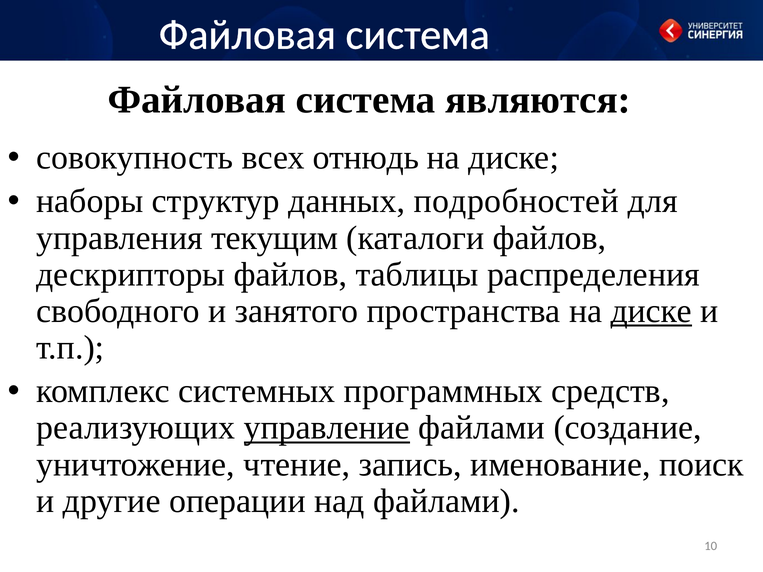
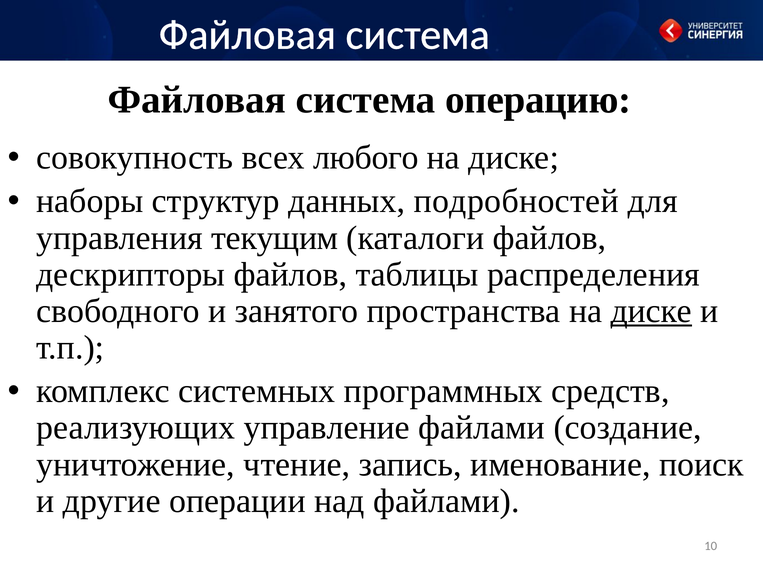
являются: являются -> операцию
отнюдь: отнюдь -> любого
управление underline: present -> none
